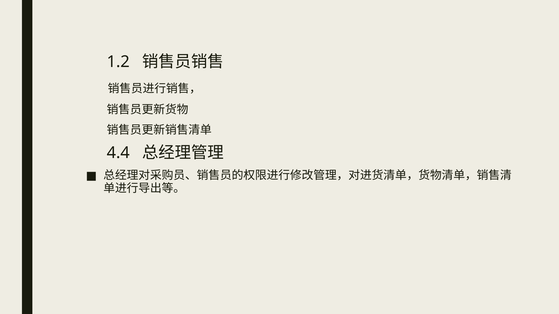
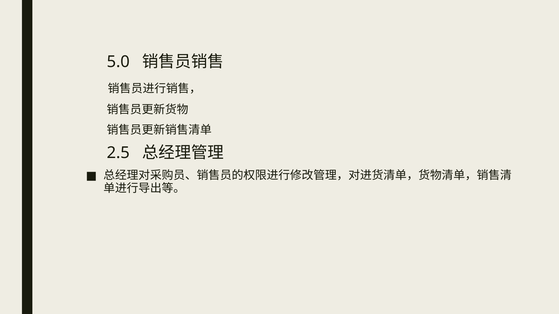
1.2: 1.2 -> 5.0
4.4: 4.4 -> 2.5
